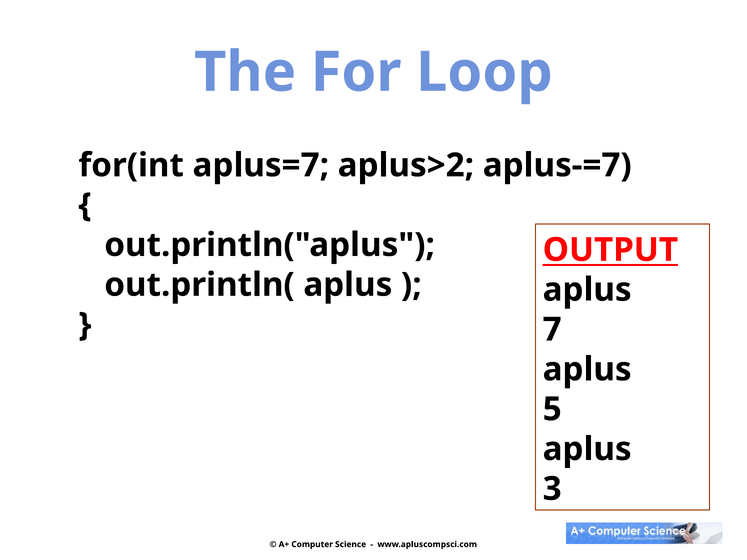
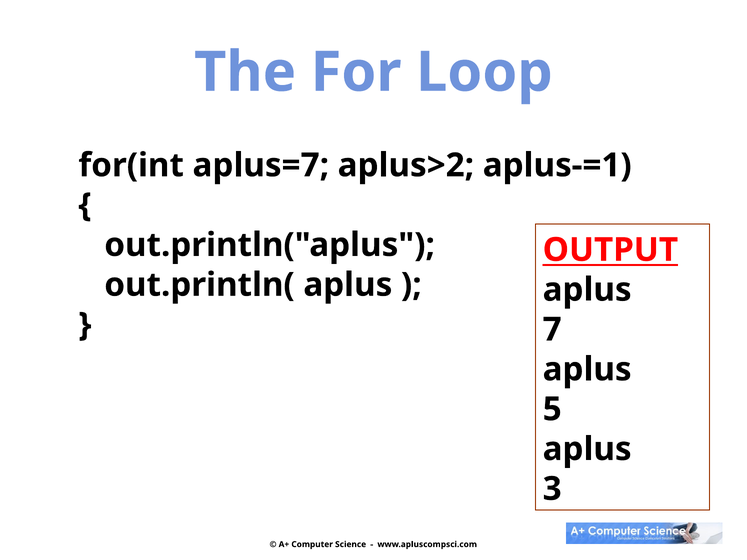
aplus-=7: aplus-=7 -> aplus-=1
